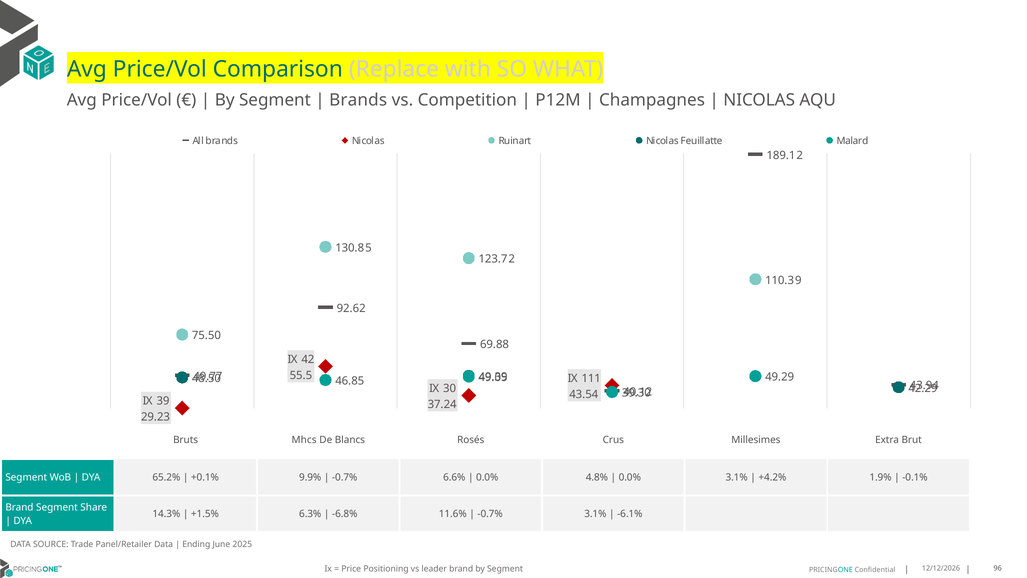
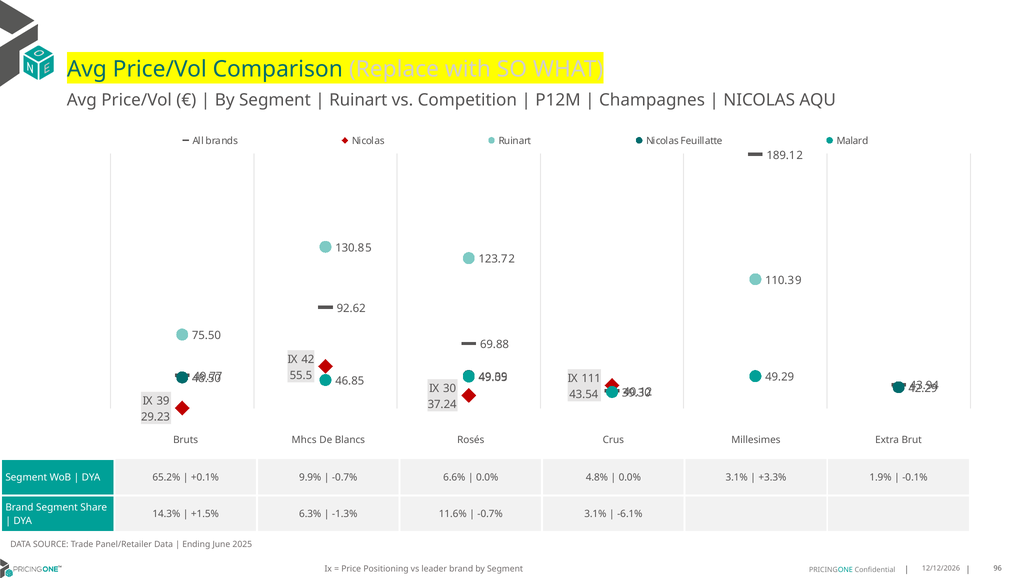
Brands at (358, 100): Brands -> Ruinart
+4.2%: +4.2% -> +3.3%
-6.8%: -6.8% -> -1.3%
